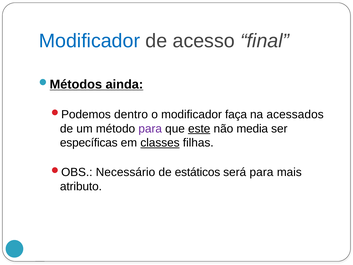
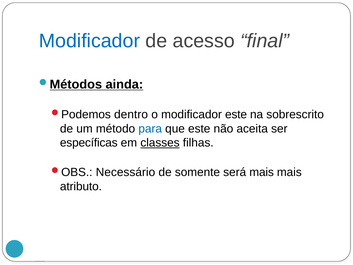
modificador faça: faça -> este
acessados: acessados -> sobrescrito
para at (150, 129) colour: purple -> blue
este at (199, 129) underline: present -> none
media: media -> aceita
estáticos: estáticos -> somente
será para: para -> mais
